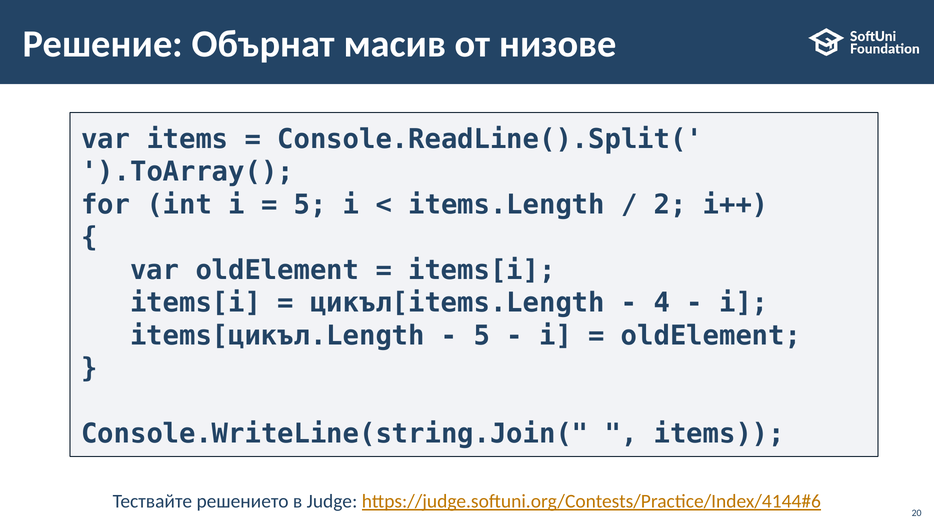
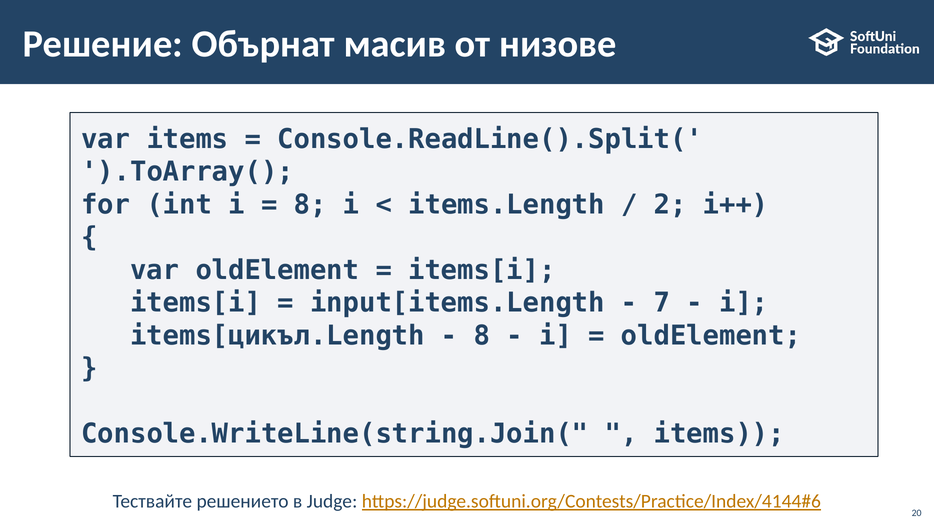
5 at (310, 204): 5 -> 8
цикъл[items.Length: цикъл[items.Length -> input[items.Length
4: 4 -> 7
5 at (482, 335): 5 -> 8
